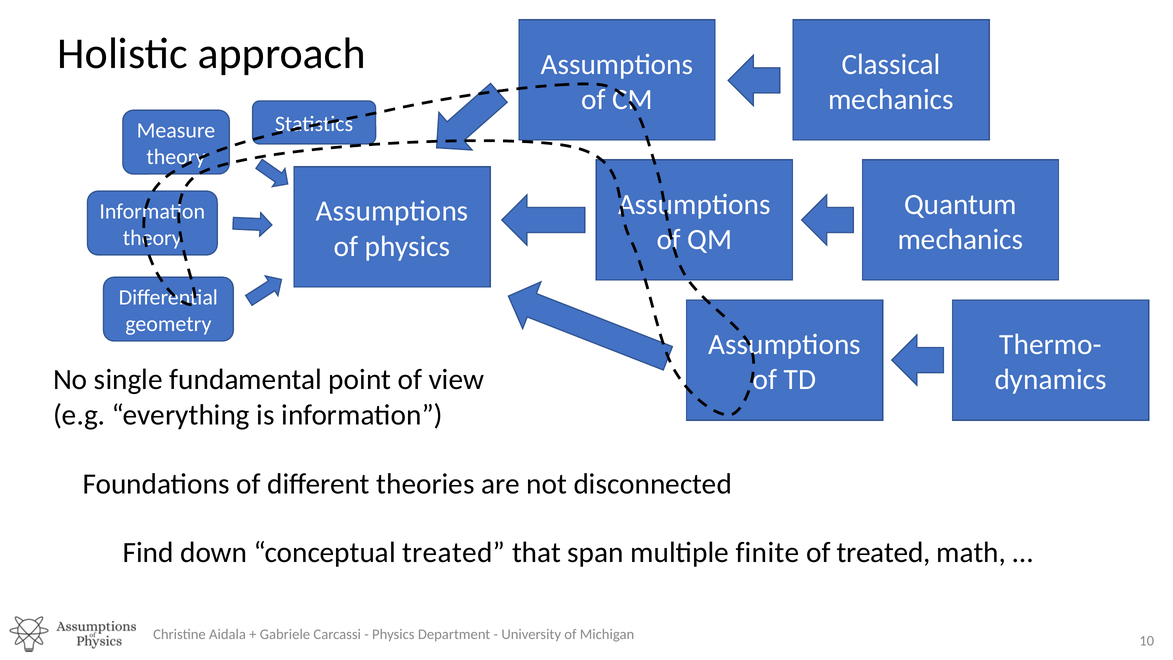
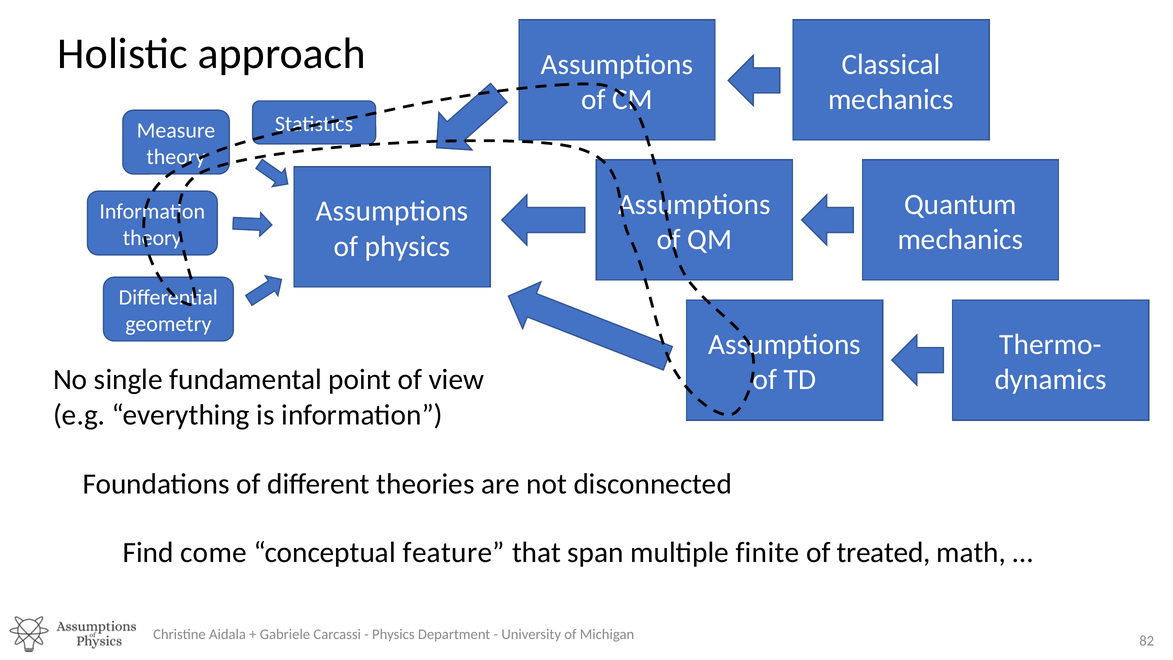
down: down -> come
conceptual treated: treated -> feature
10: 10 -> 82
